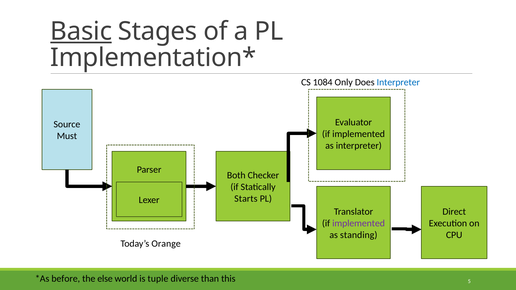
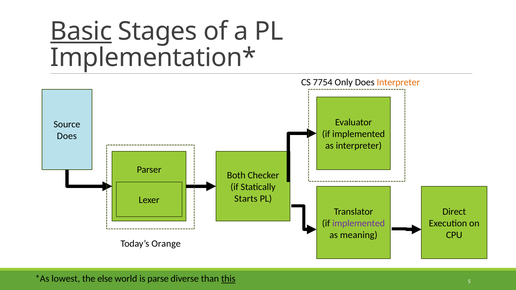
1084: 1084 -> 7754
Interpreter at (398, 82) colour: blue -> orange
Must at (67, 136): Must -> Does
standing: standing -> meaning
before: before -> lowest
tuple: tuple -> parse
this underline: none -> present
